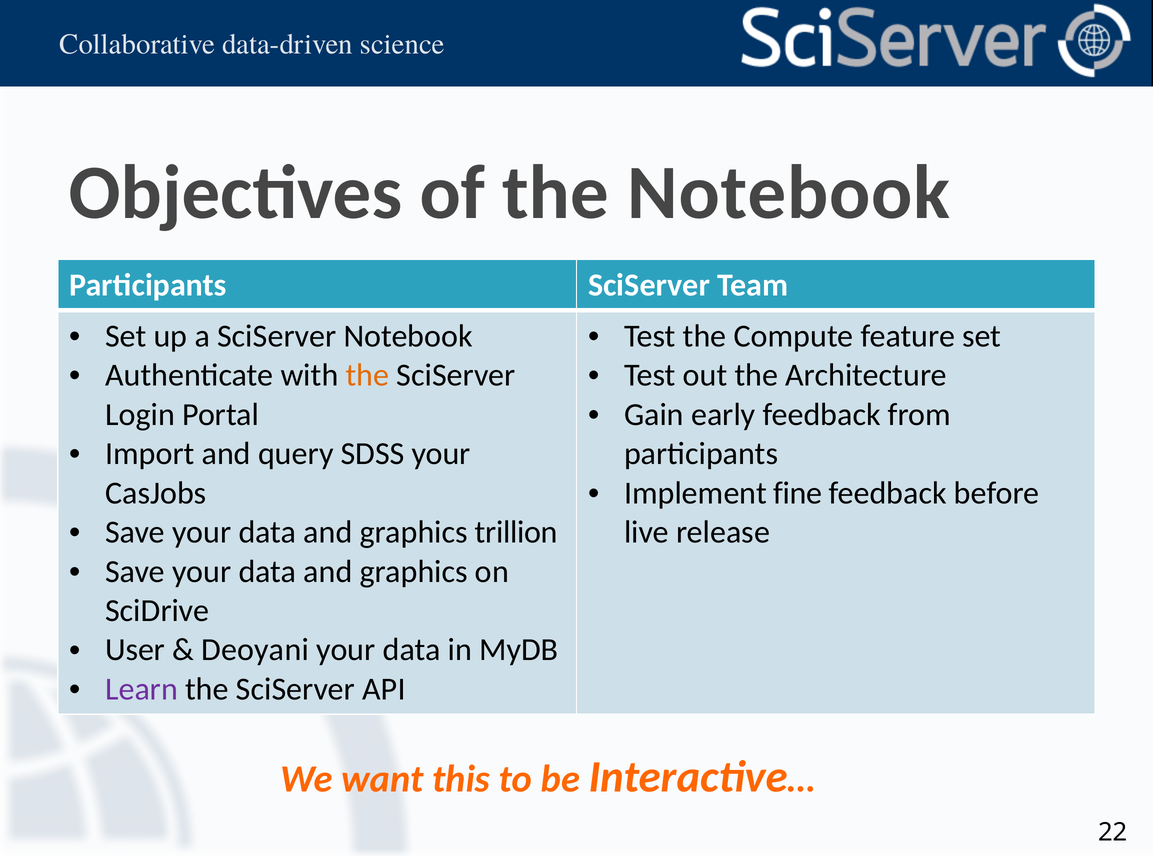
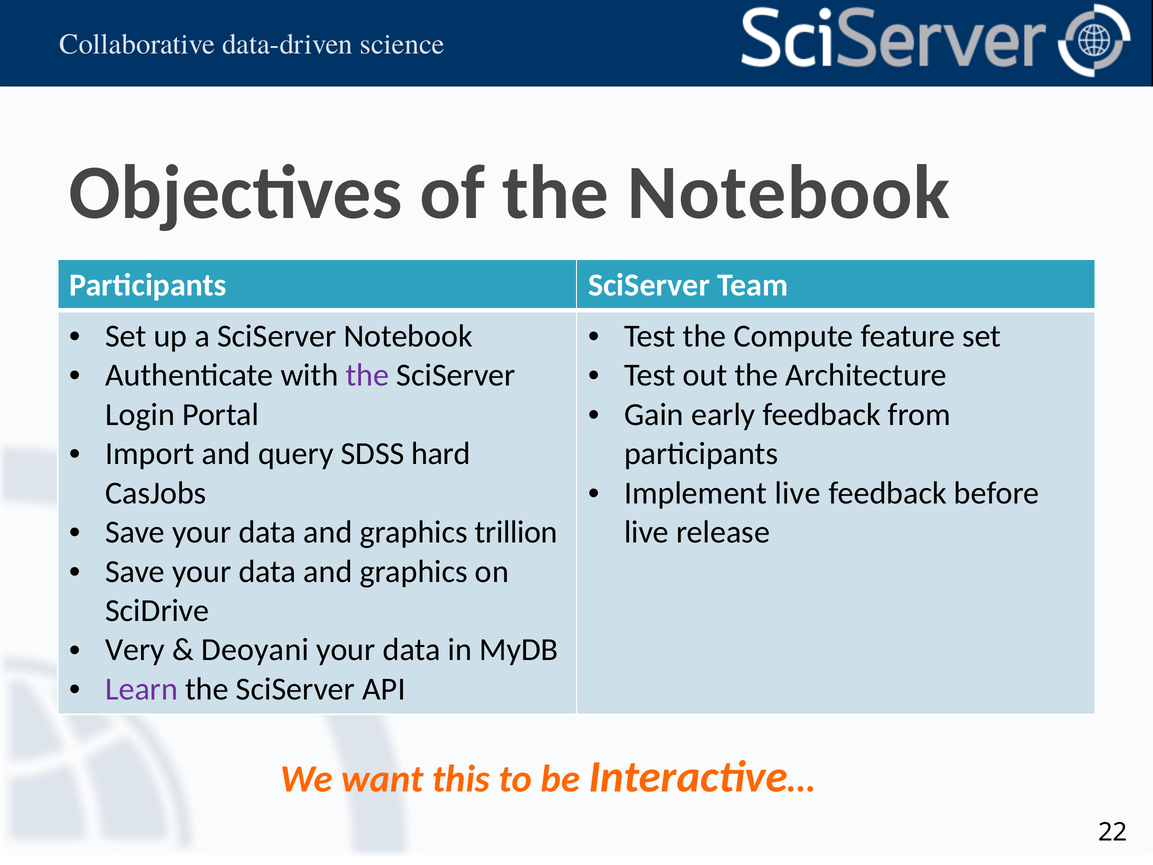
the at (367, 375) colour: orange -> purple
SDSS your: your -> hard
Implement fine: fine -> live
User: User -> Very
